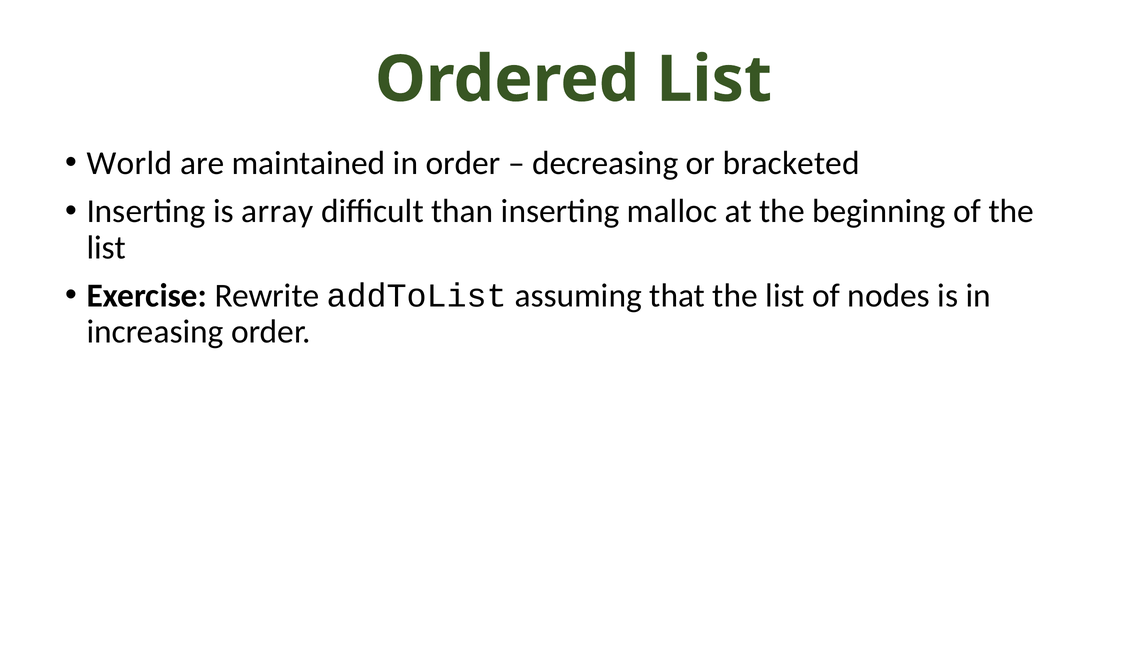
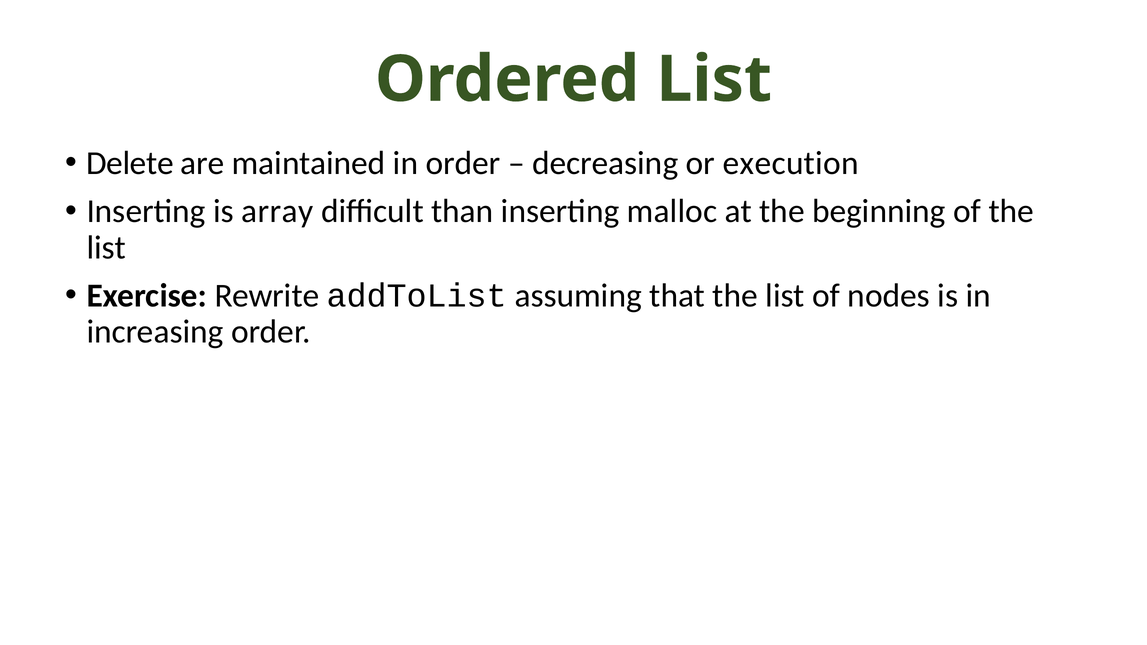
World: World -> Delete
bracketed: bracketed -> execution
